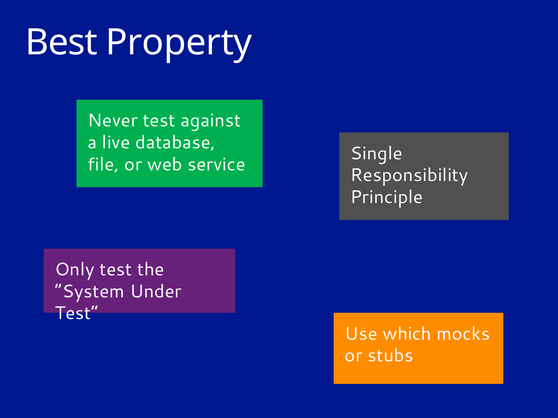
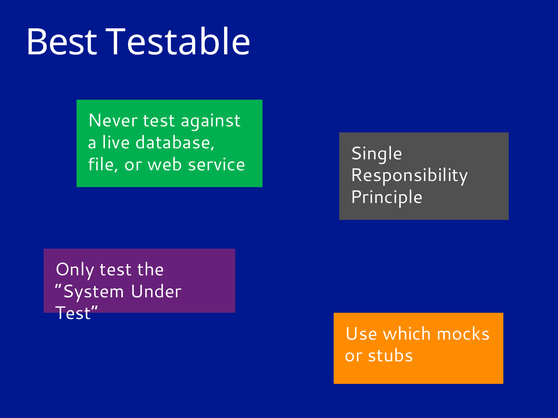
Property: Property -> Testable
